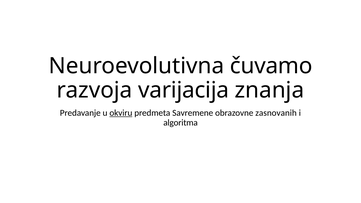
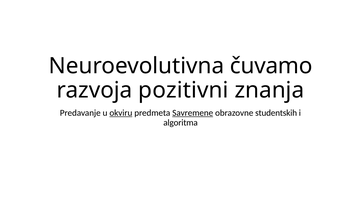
varijacija: varijacija -> pozitivni
Savremene underline: none -> present
zasnovanih: zasnovanih -> studentskih
